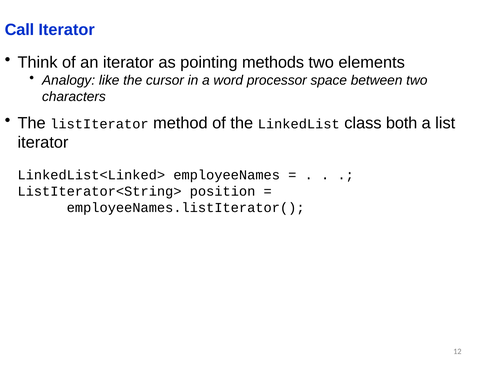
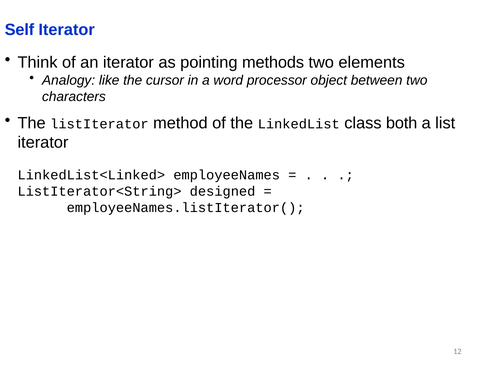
Call: Call -> Self
space: space -> object
position: position -> designed
